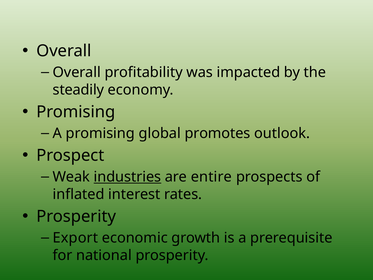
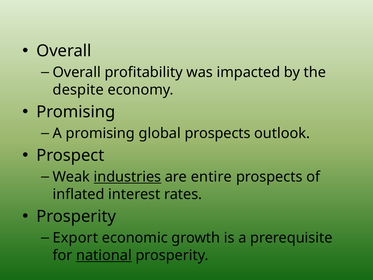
steadily: steadily -> despite
global promotes: promotes -> prospects
national underline: none -> present
